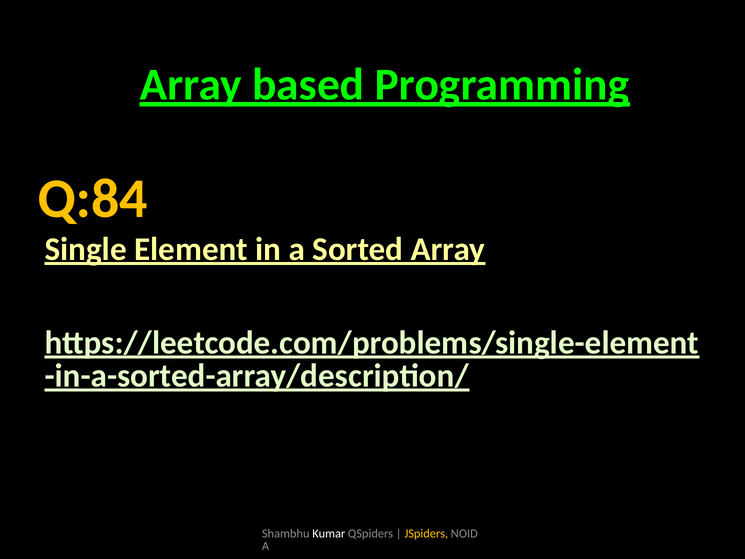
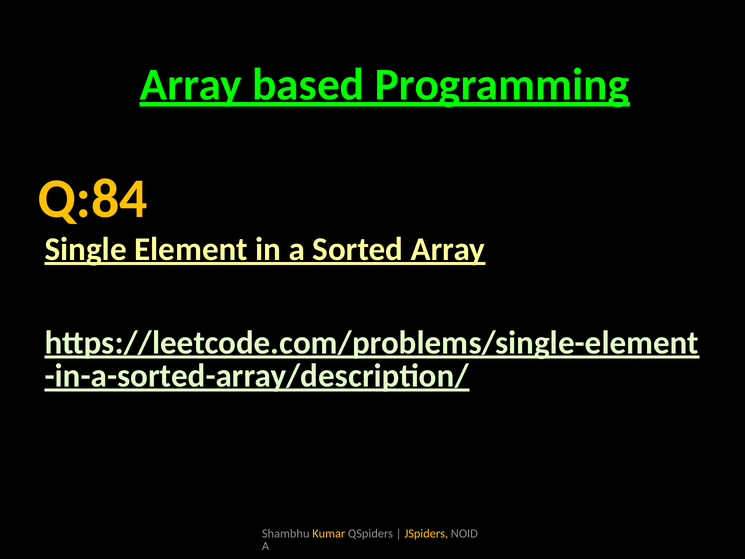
Kumar colour: white -> yellow
